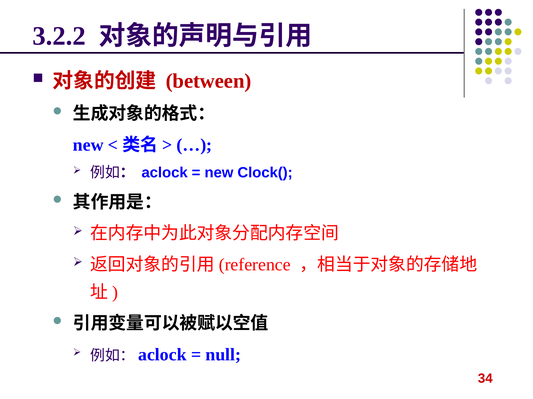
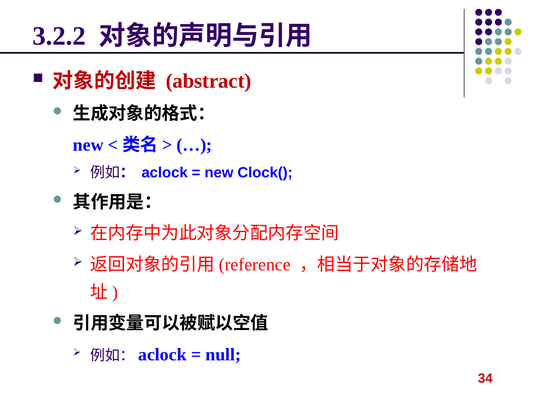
between: between -> abstract
